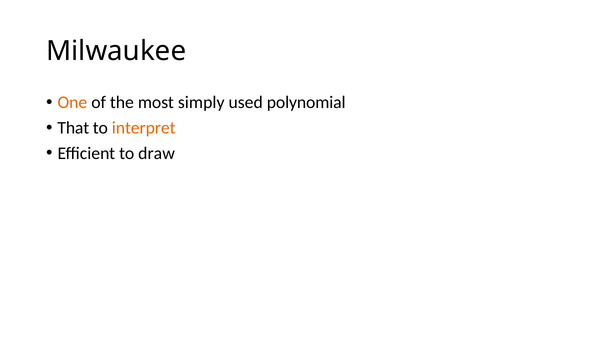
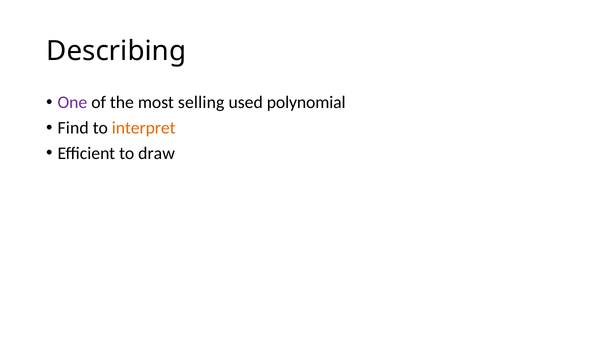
Milwaukee: Milwaukee -> Describing
One colour: orange -> purple
simply: simply -> selling
That: That -> Find
